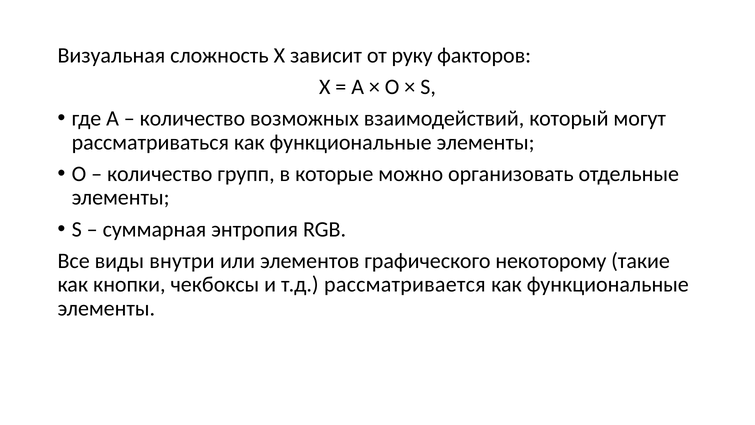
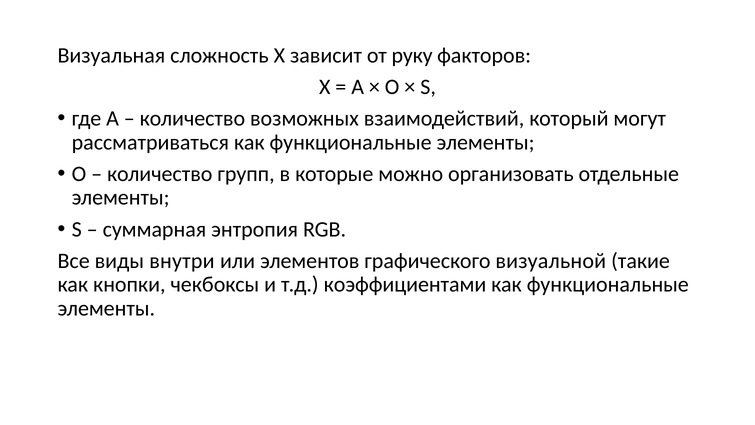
некоторому: некоторому -> визуальной
рассматривается: рассматривается -> коэффициентами
